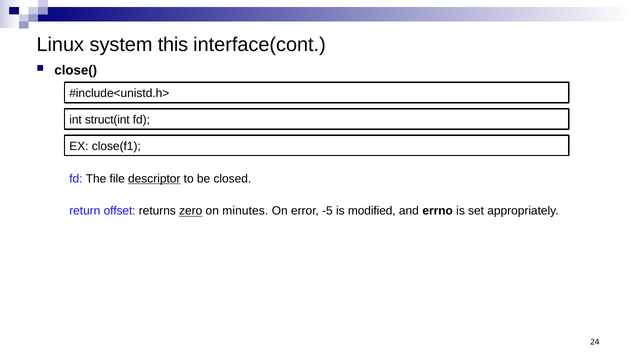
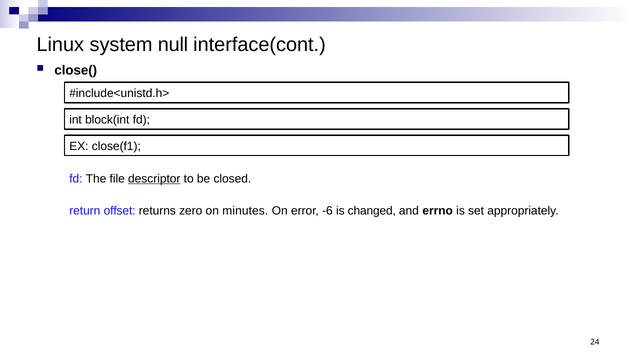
this: this -> null
struct(int: struct(int -> block(int
zero underline: present -> none
-5: -5 -> -6
modified: modified -> changed
